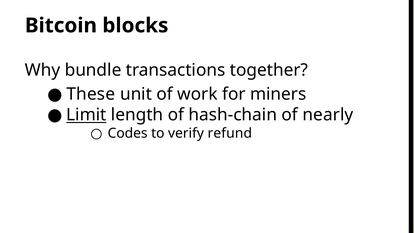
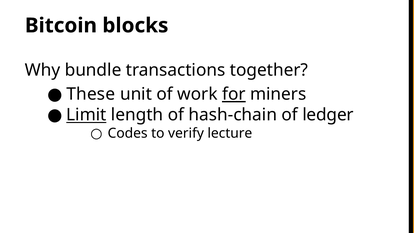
for underline: none -> present
nearly: nearly -> ledger
refund: refund -> lecture
